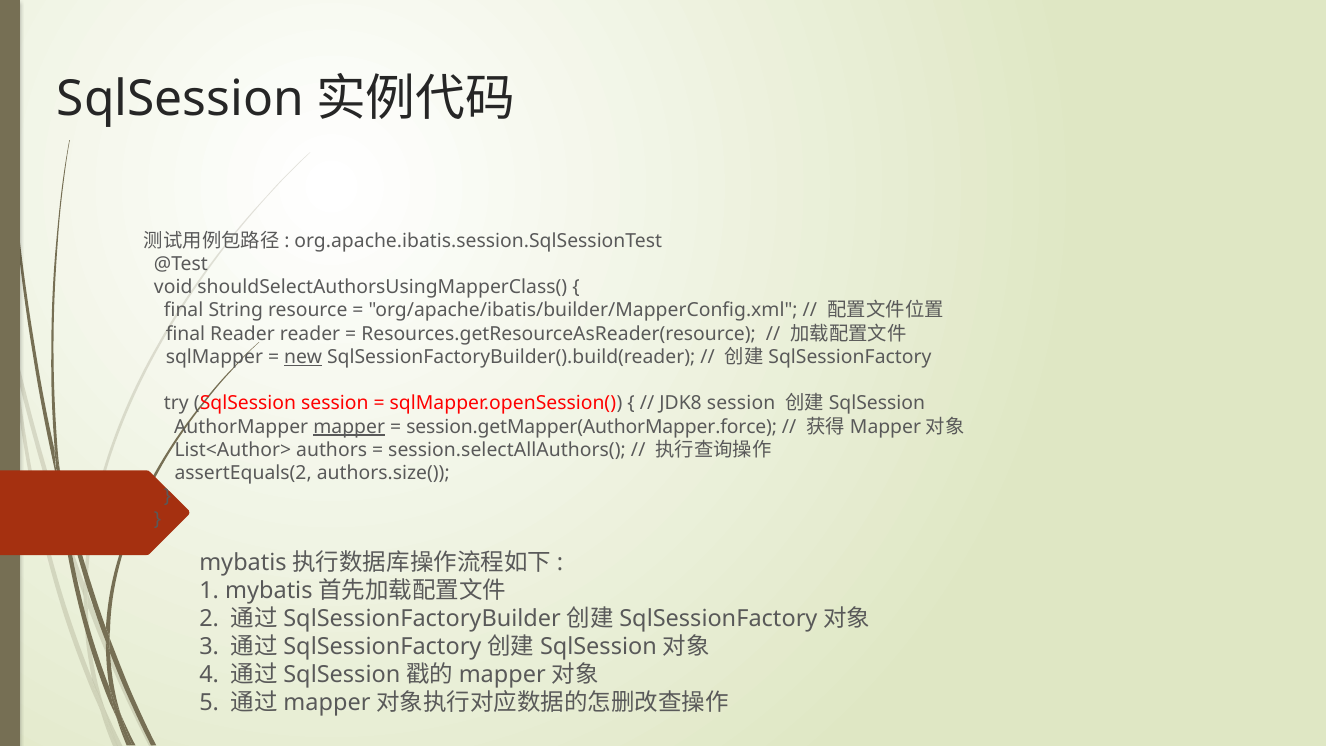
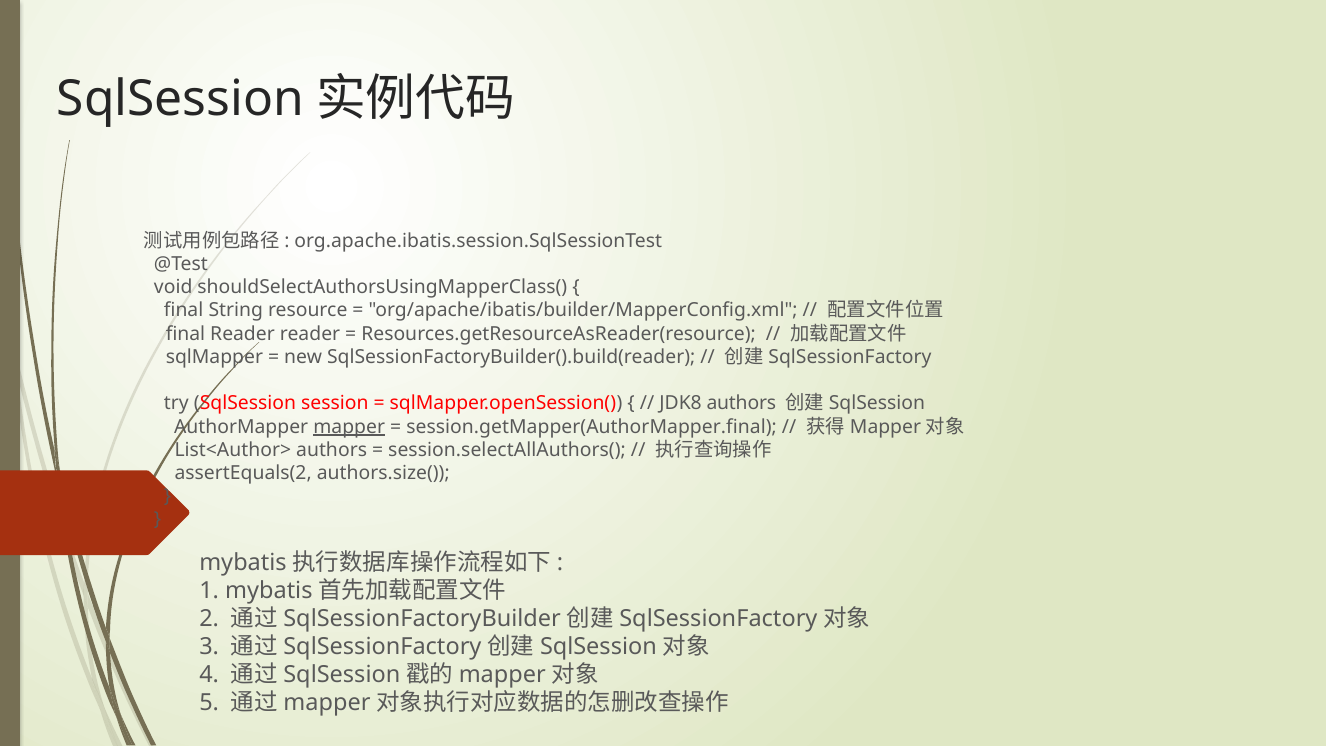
new underline: present -> none
JDK8 session: session -> authors
session.getMapper(AuthorMapper.force: session.getMapper(AuthorMapper.force -> session.getMapper(AuthorMapper.final
